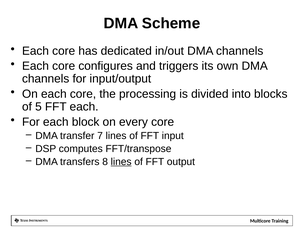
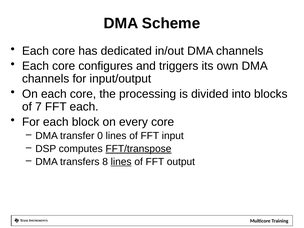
5: 5 -> 7
7: 7 -> 0
FFT/transpose underline: none -> present
